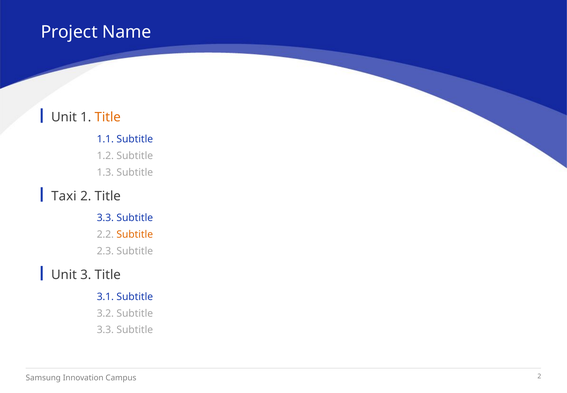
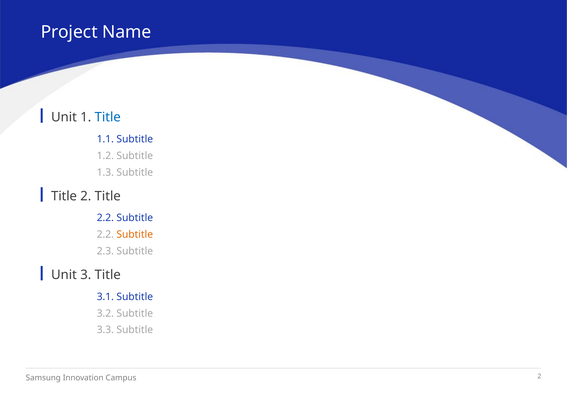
Title at (108, 117) colour: orange -> blue
Taxi at (64, 196): Taxi -> Title
3.3 at (105, 218): 3.3 -> 2.2
